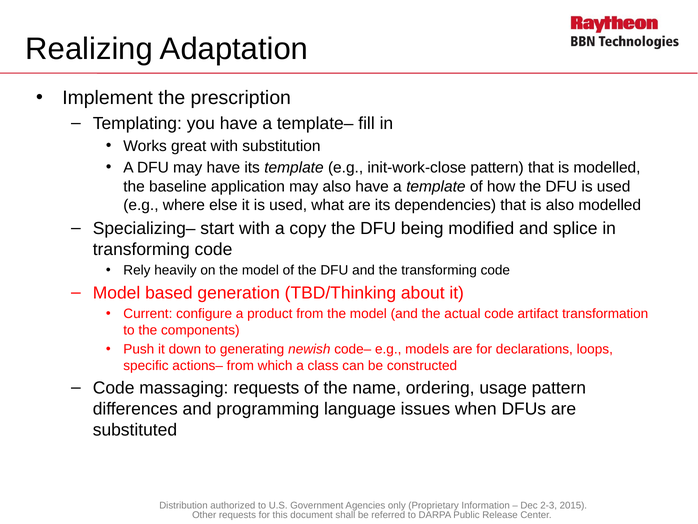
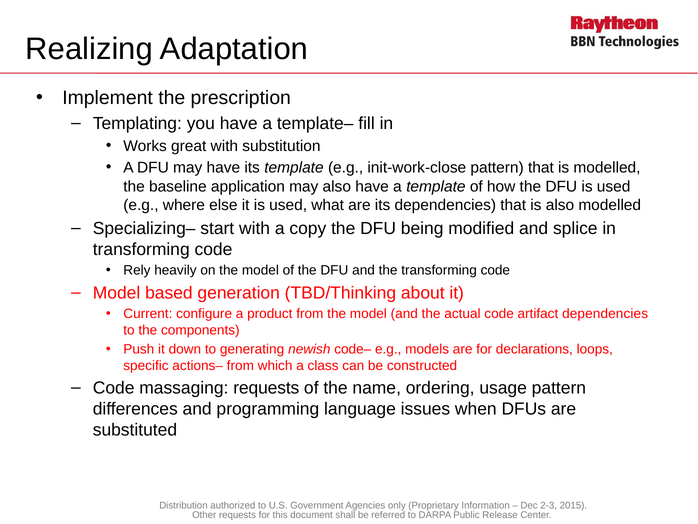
artifact transformation: transformation -> dependencies
